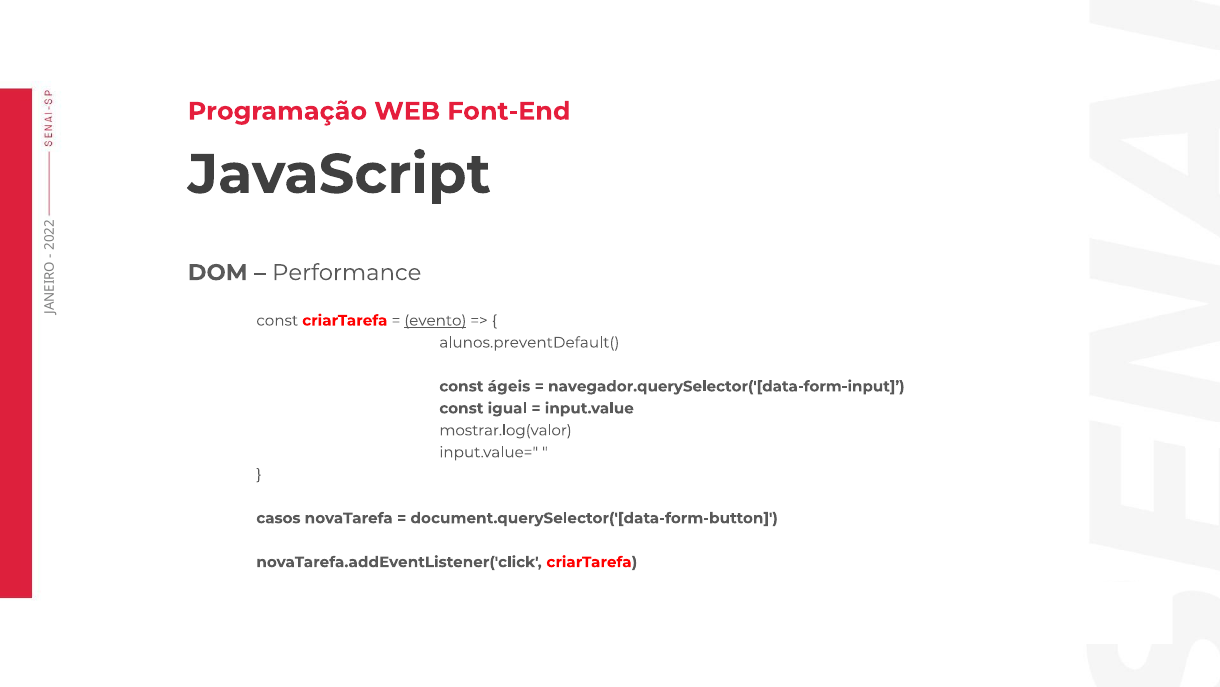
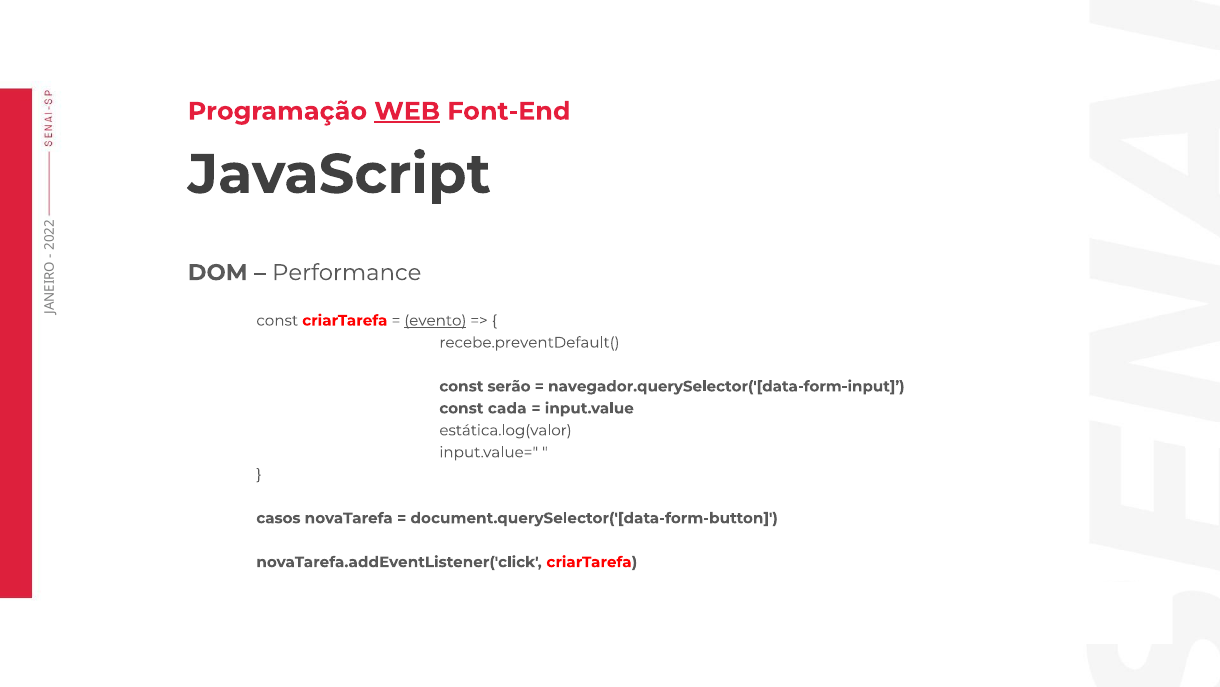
WEB underline: none -> present
alunos.preventDefault(: alunos.preventDefault( -> recebe.preventDefault(
ágeis: ágeis -> serão
igual: igual -> cada
mostrar.log(valor: mostrar.log(valor -> estática.log(valor
